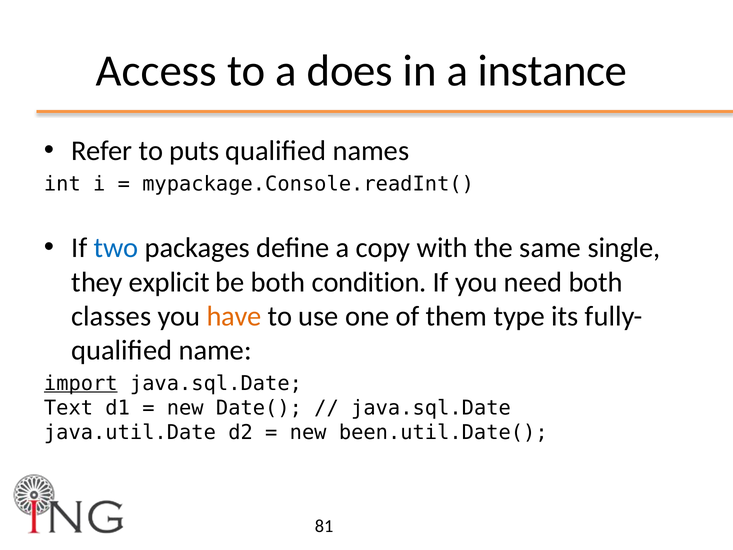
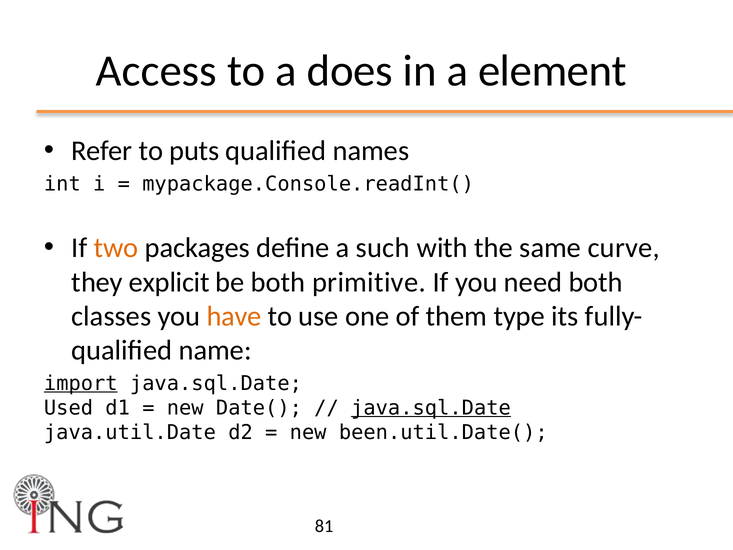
instance: instance -> element
two colour: blue -> orange
copy: copy -> such
single: single -> curve
condition: condition -> primitive
Text: Text -> Used
java.sql.Date at (431, 408) underline: none -> present
